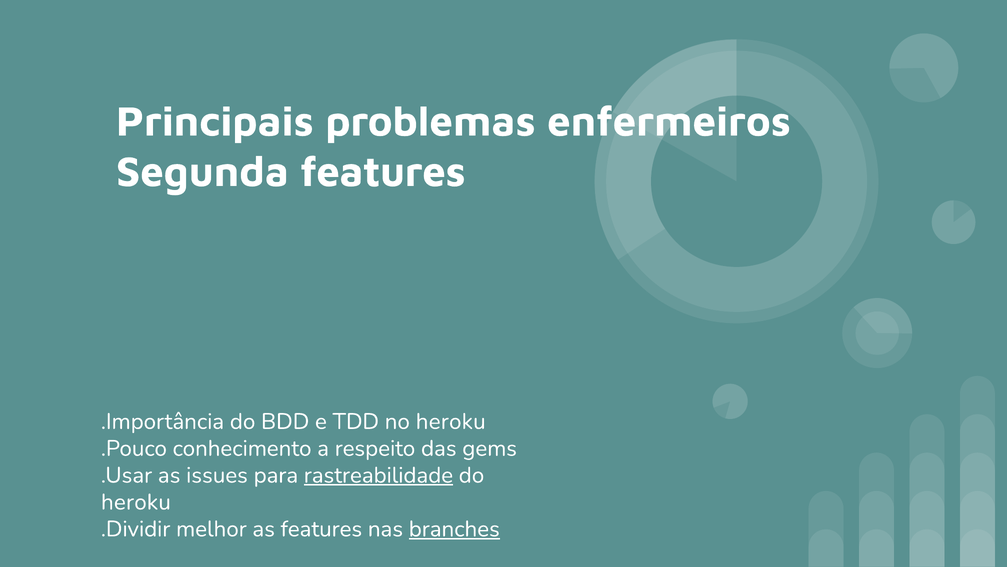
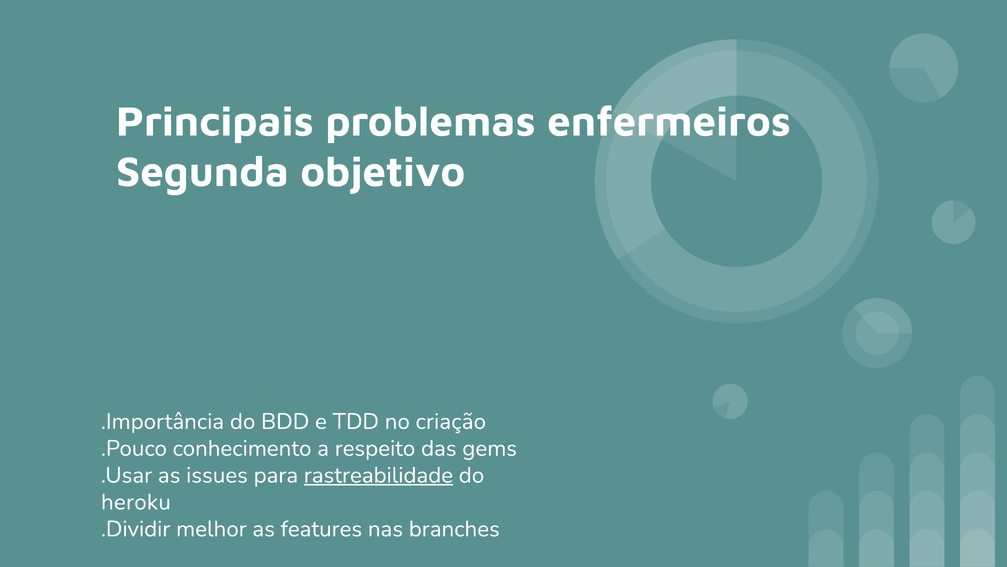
Segunda features: features -> objetivo
no heroku: heroku -> criação
branches underline: present -> none
